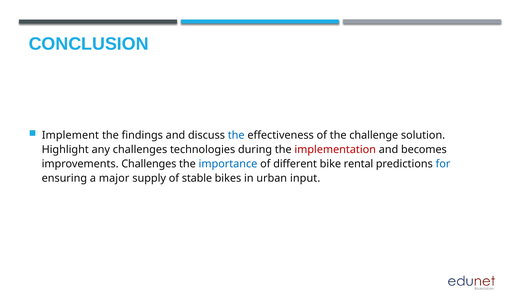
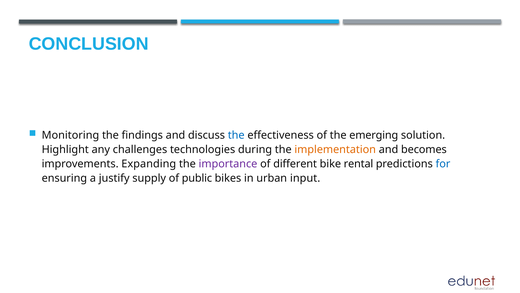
Implement: Implement -> Monitoring
challenge: challenge -> emerging
implementation colour: red -> orange
improvements Challenges: Challenges -> Expanding
importance colour: blue -> purple
major: major -> justify
stable: stable -> public
